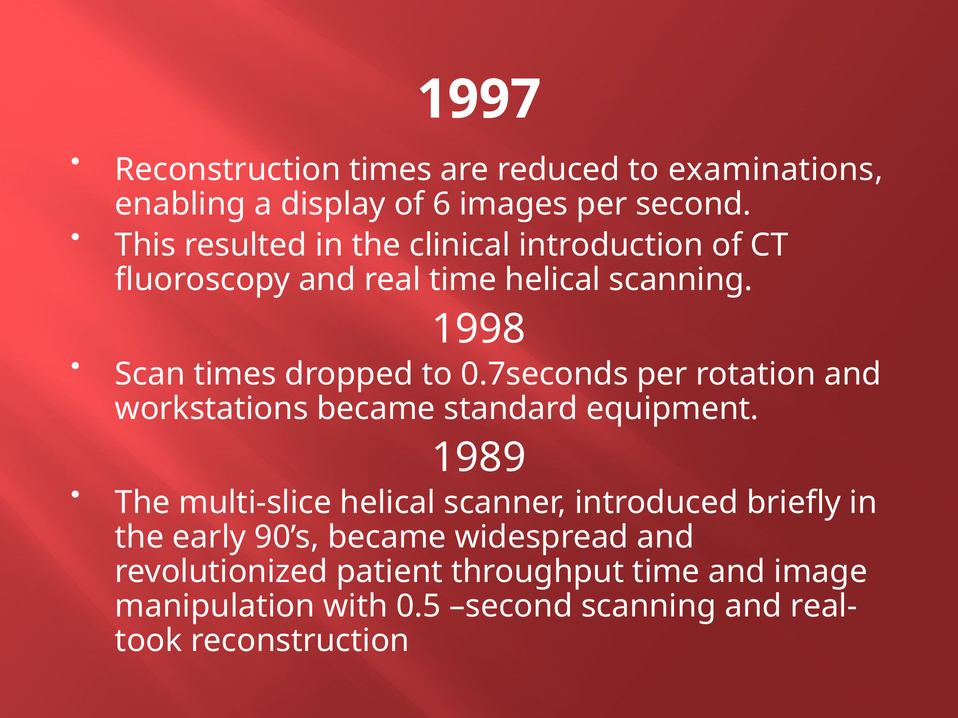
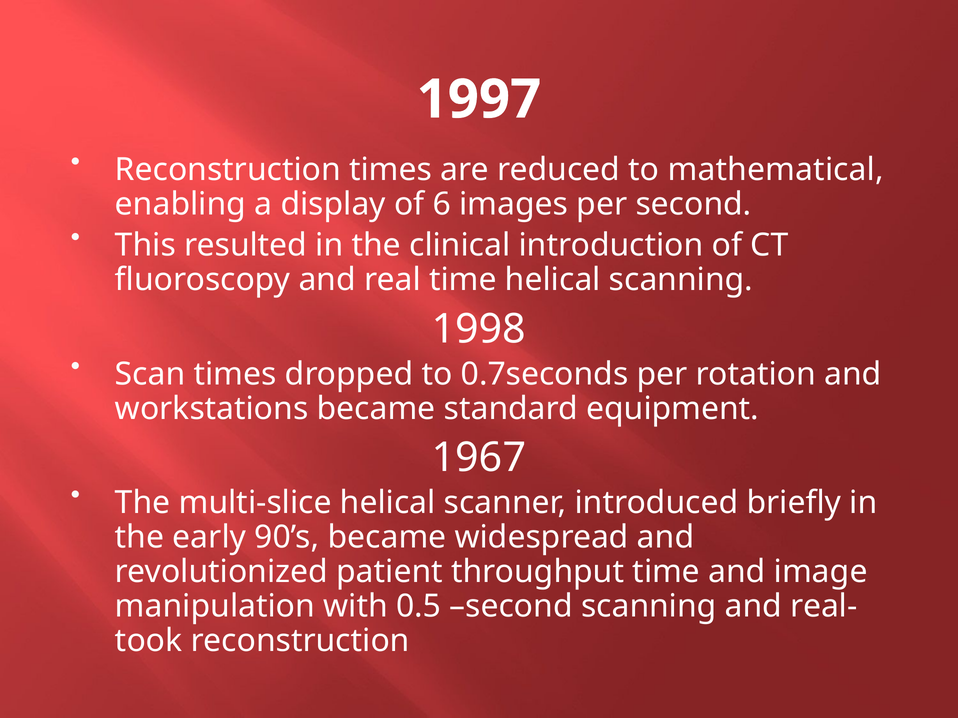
examinations: examinations -> mathematical
1989: 1989 -> 1967
